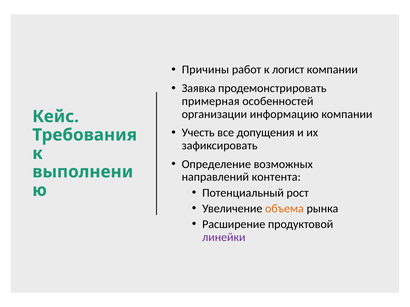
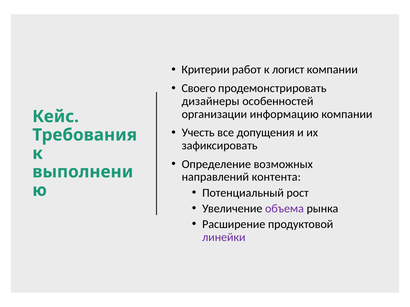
Причины: Причины -> Критерии
Заявка: Заявка -> Своего
примерная: примерная -> дизайнеры
объема colour: orange -> purple
